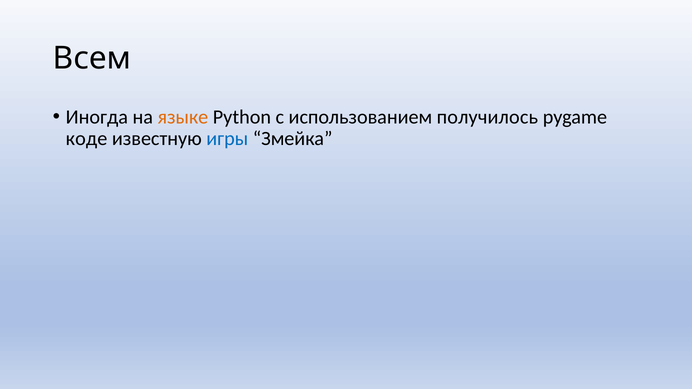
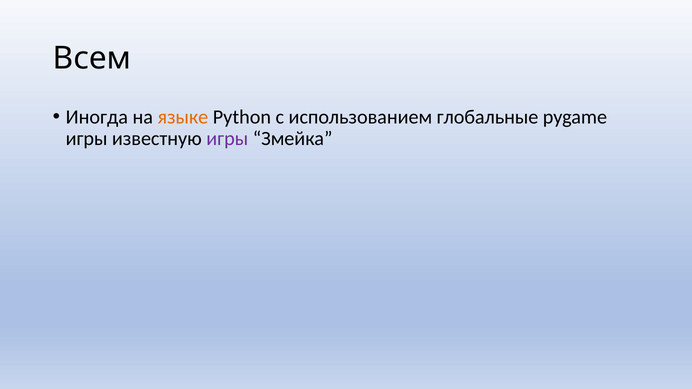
получилось: получилось -> глобальные
коде at (87, 139): коде -> игры
игры at (227, 139) colour: blue -> purple
